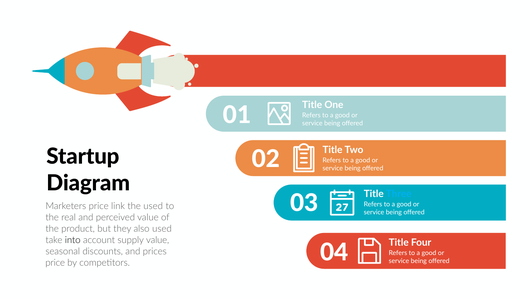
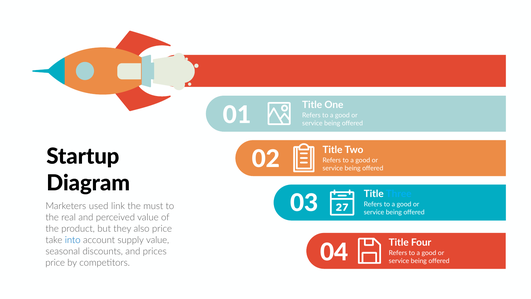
Marketers price: price -> used
the used: used -> must
also used: used -> price
into colour: black -> blue
